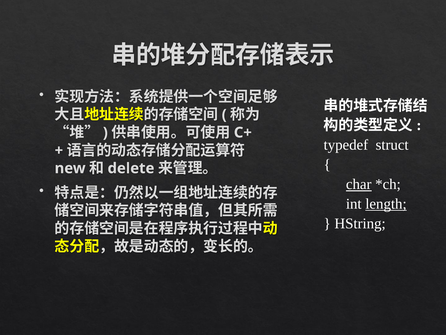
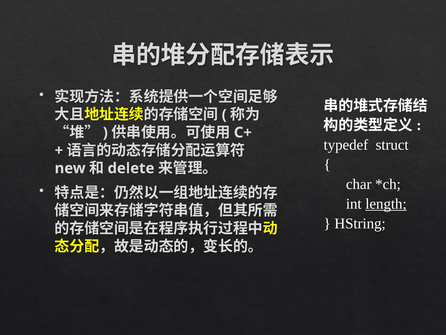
char underline: present -> none
